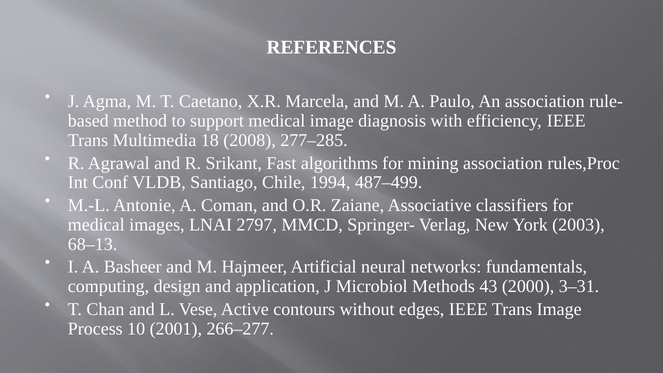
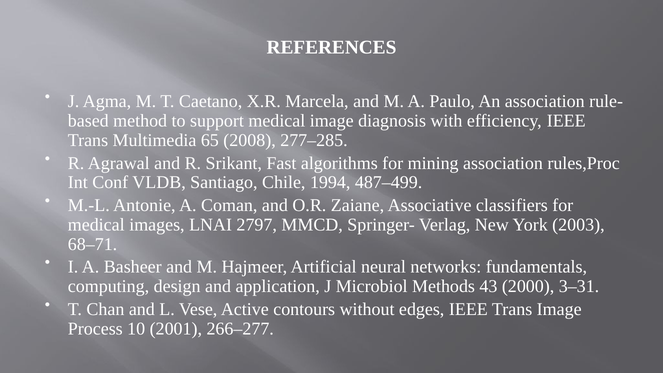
18: 18 -> 65
68–13: 68–13 -> 68–71
